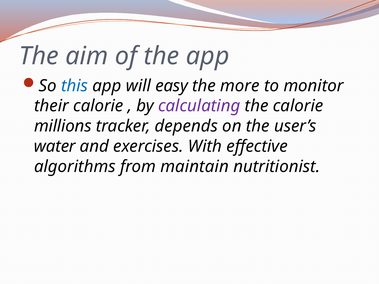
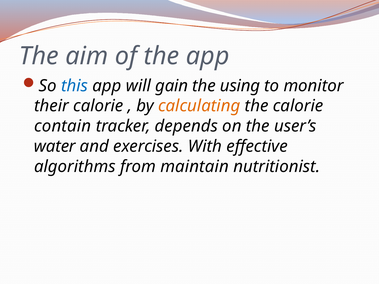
easy: easy -> gain
more: more -> using
calculating colour: purple -> orange
millions: millions -> contain
